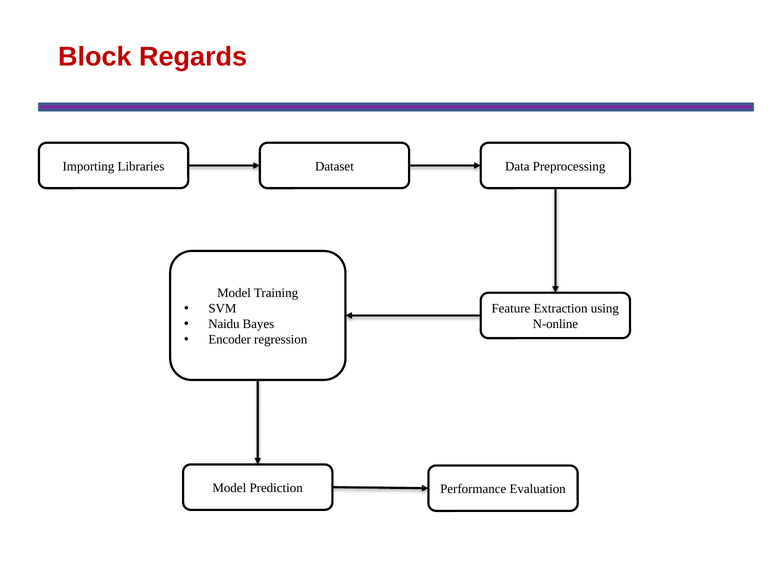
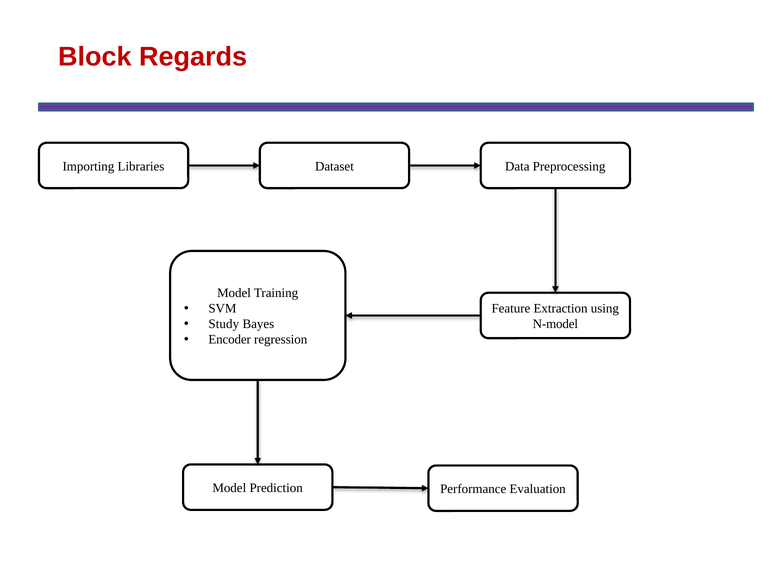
Naidu: Naidu -> Study
N-online: N-online -> N-model
